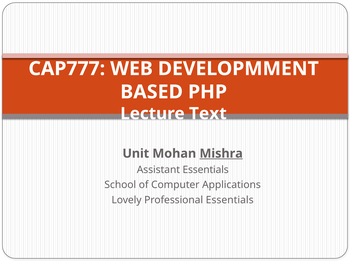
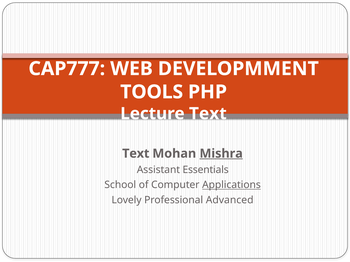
BASED: BASED -> TOOLS
Unit at (136, 154): Unit -> Text
Applications underline: none -> present
Professional Essentials: Essentials -> Advanced
